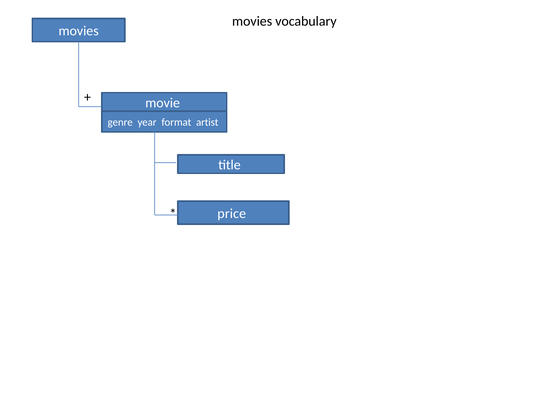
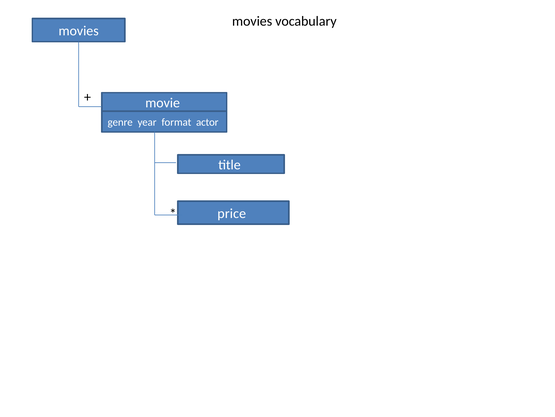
artist: artist -> actor
